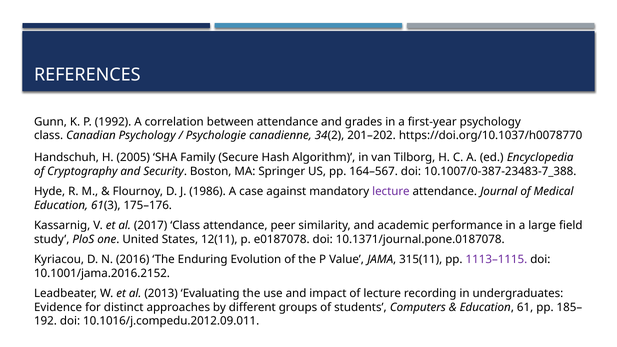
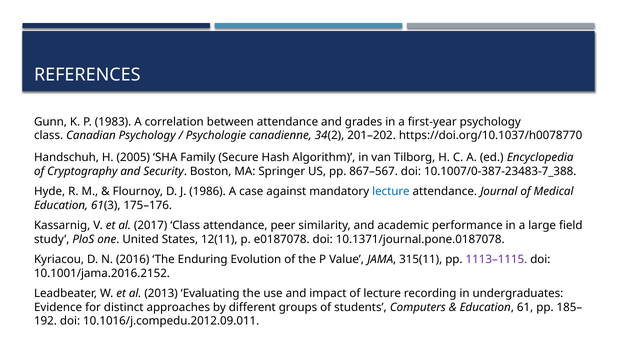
1992: 1992 -> 1983
164–567: 164–567 -> 867–567
lecture at (391, 192) colour: purple -> blue
